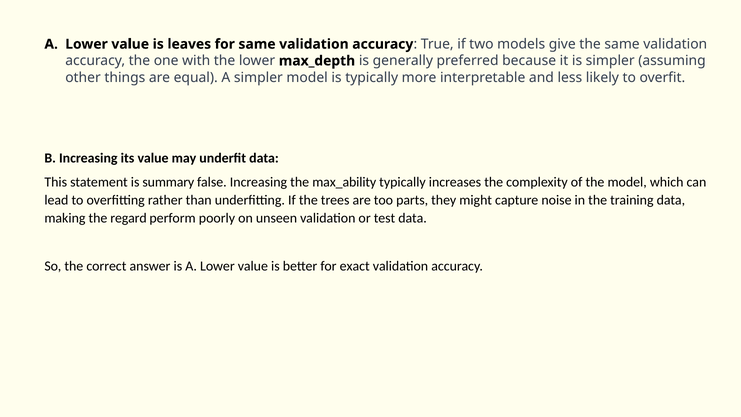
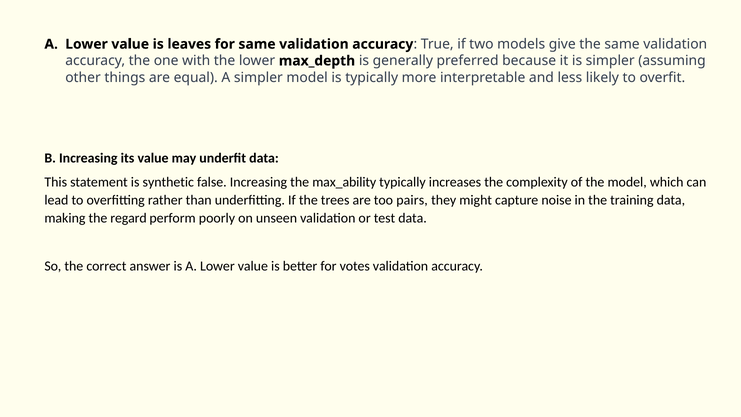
summary: summary -> synthetic
parts: parts -> pairs
exact: exact -> votes
